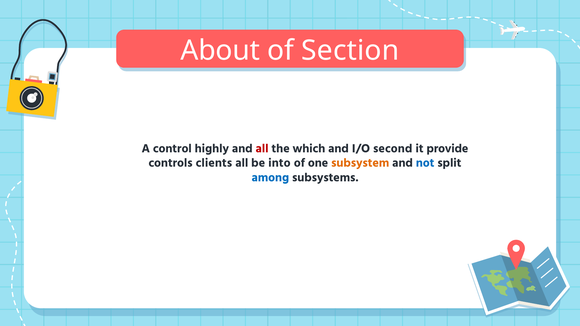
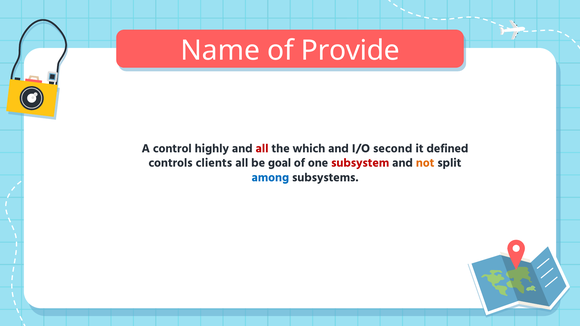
About: About -> Name
Section: Section -> Provide
provide: provide -> defined
into: into -> goal
subsystem colour: orange -> red
not colour: blue -> orange
